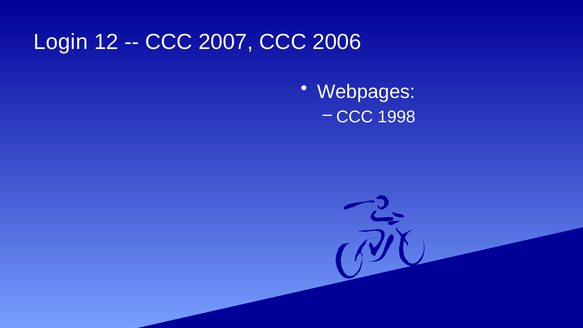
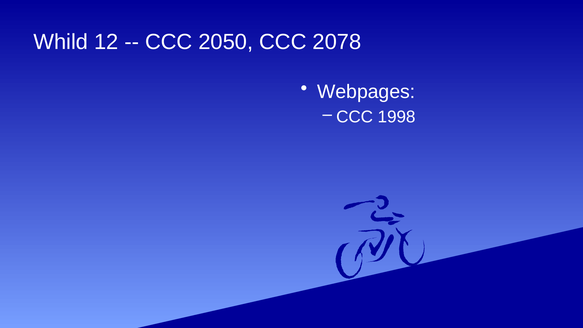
Login: Login -> Whild
2007: 2007 -> 2050
2006: 2006 -> 2078
